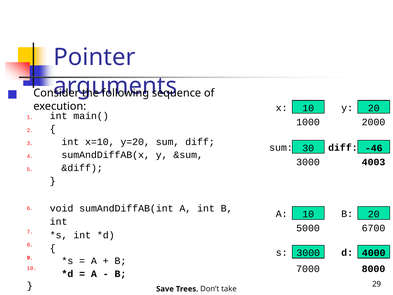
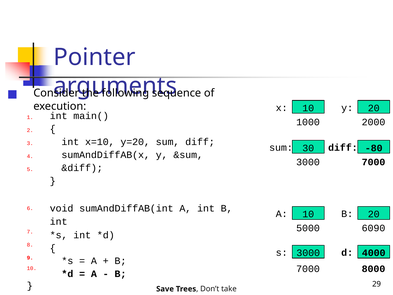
-46: -46 -> -80
4003 at (374, 162): 4003 -> 7000
6700: 6700 -> 6090
